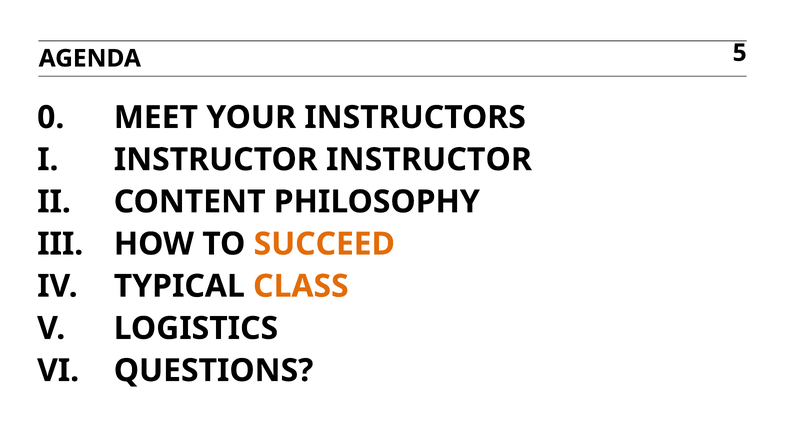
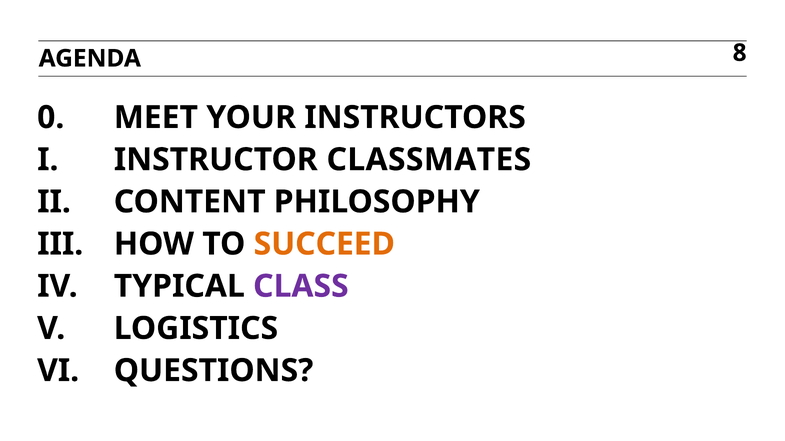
5: 5 -> 8
INSTRUCTOR INSTRUCTOR: INSTRUCTOR -> CLASSMATES
CLASS colour: orange -> purple
